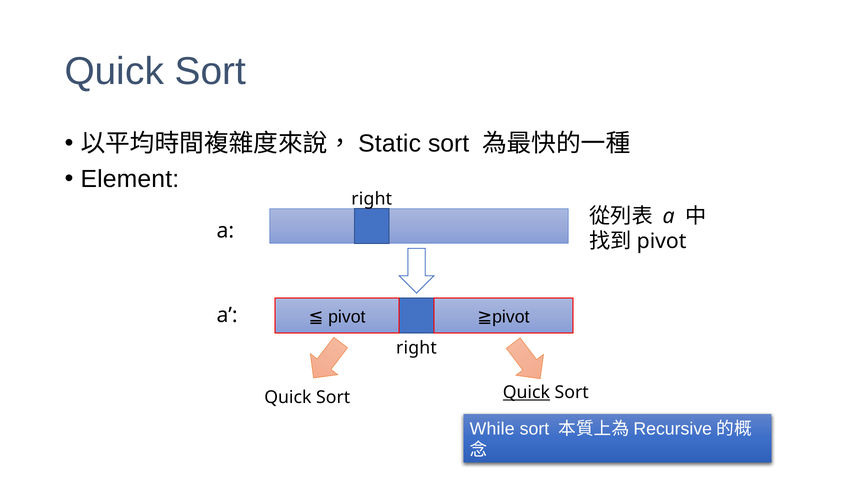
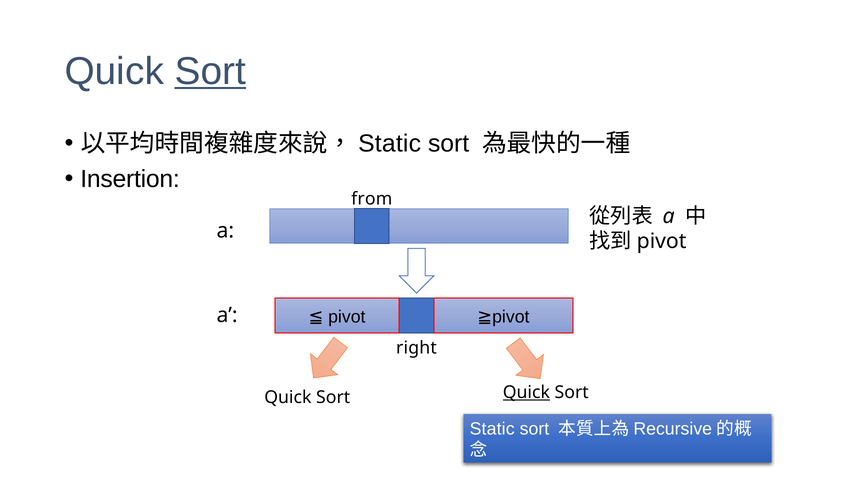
Sort at (210, 71) underline: none -> present
Element: Element -> Insertion
right at (372, 199): right -> from
While at (492, 429): While -> Static
